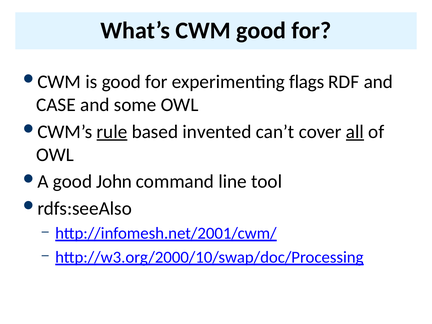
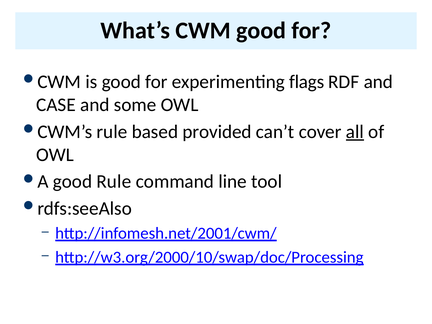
rule at (112, 132) underline: present -> none
invented: invented -> provided
good John: John -> Rule
